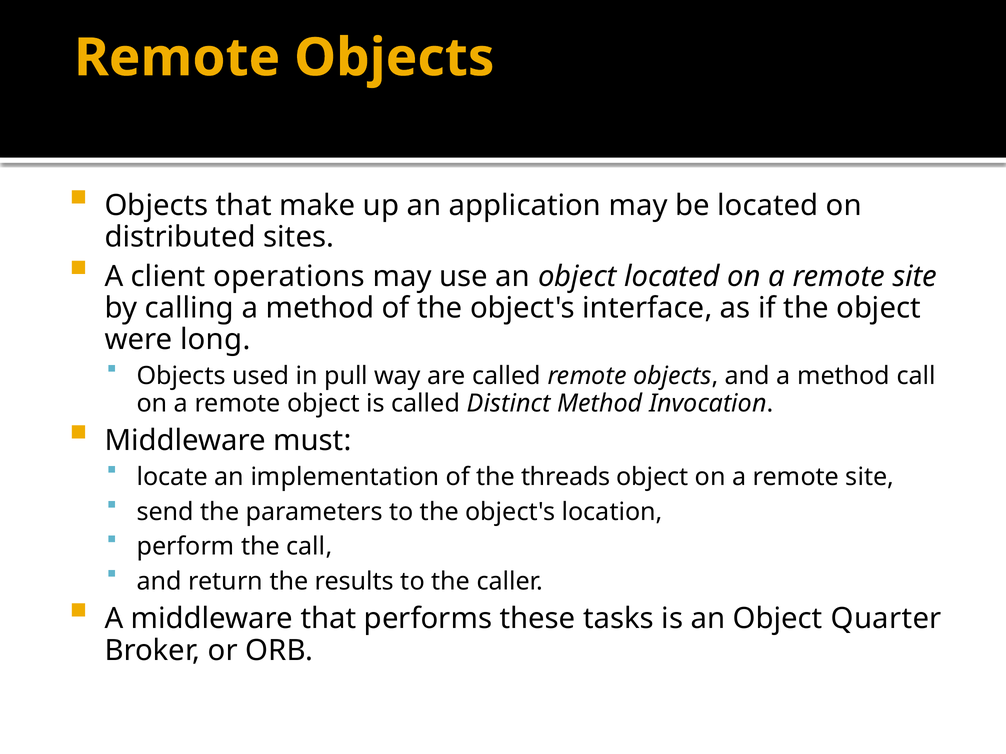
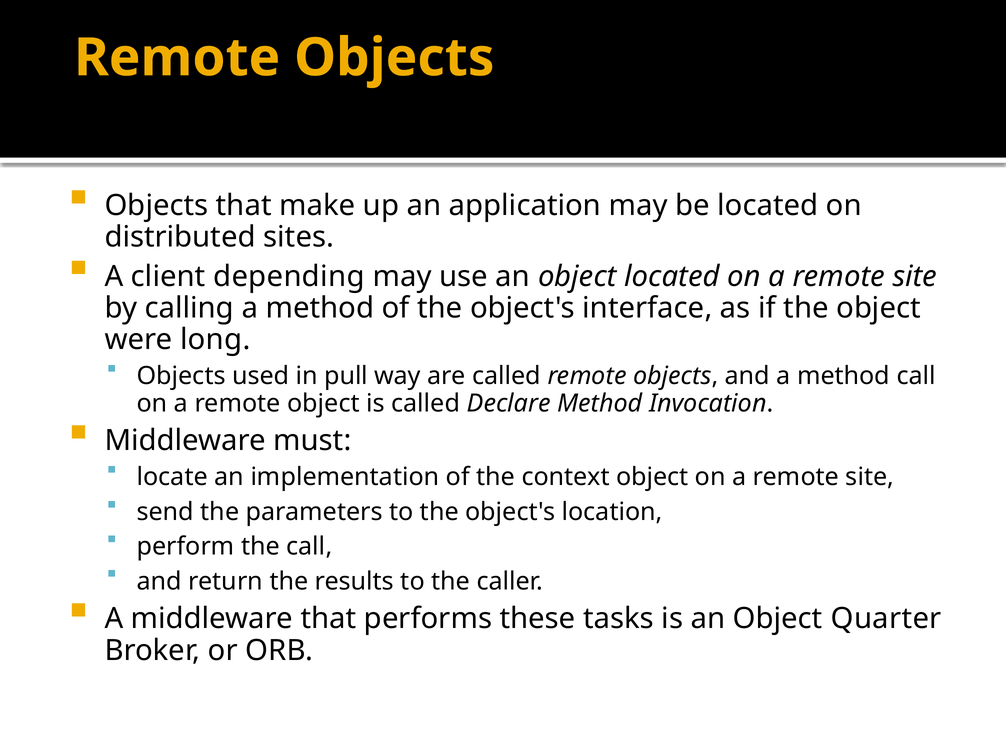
operations: operations -> depending
Distinct: Distinct -> Declare
threads: threads -> context
